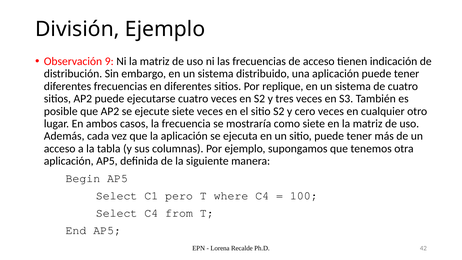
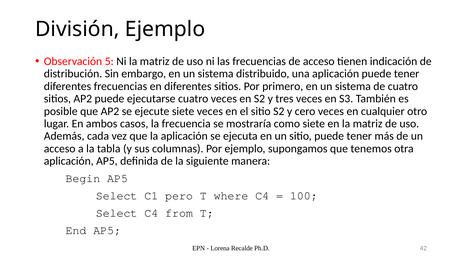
9: 9 -> 5
replique: replique -> primero
